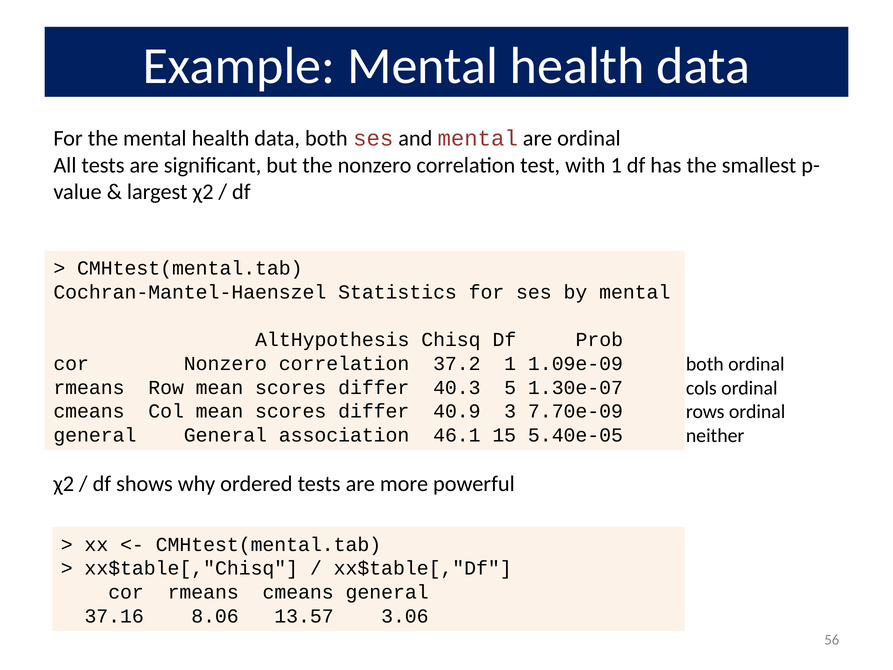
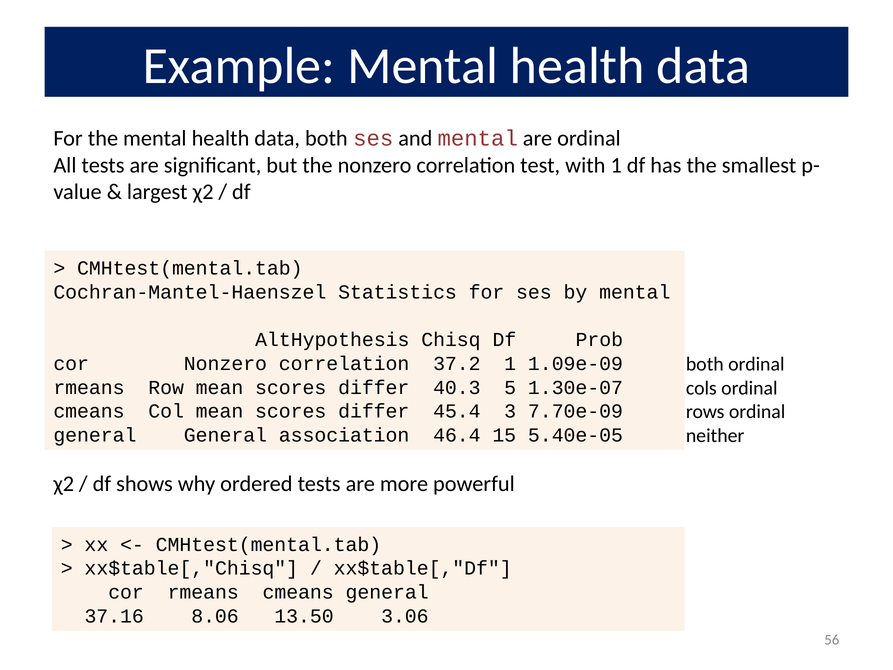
40.9: 40.9 -> 45.4
46.1: 46.1 -> 46.4
13.57: 13.57 -> 13.50
